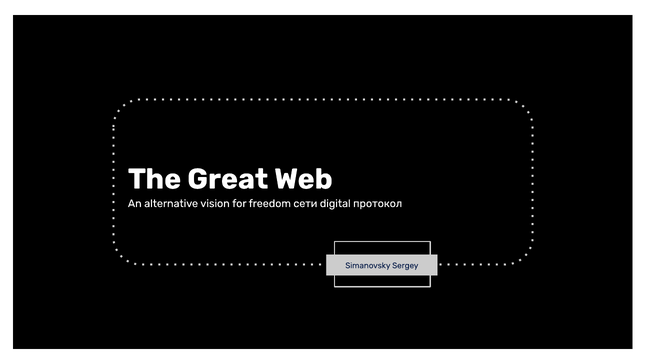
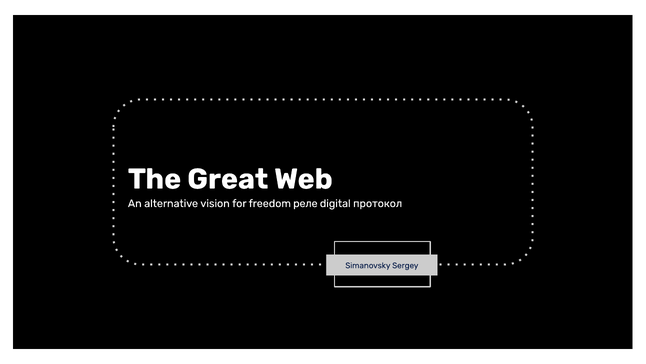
сети: сети -> реле
